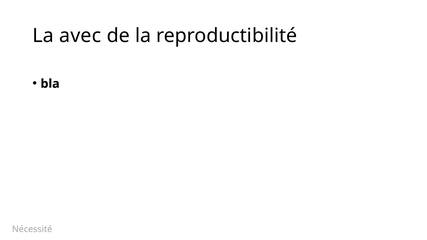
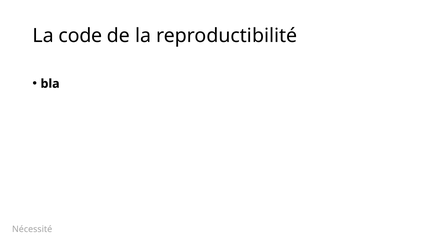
avec: avec -> code
